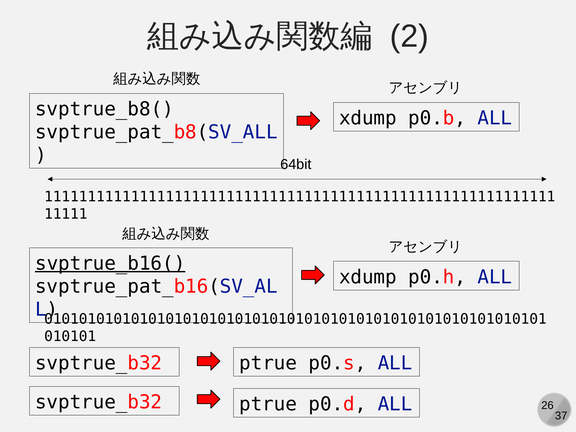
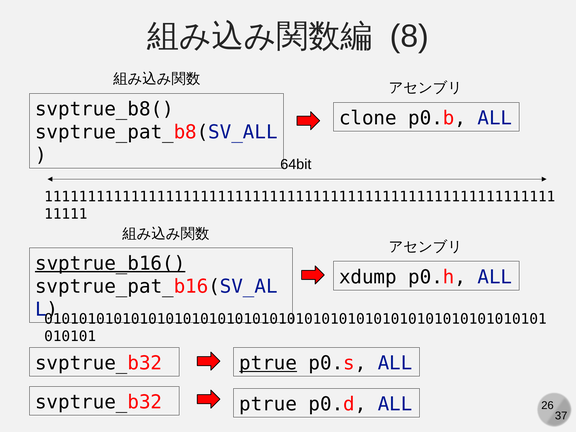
2: 2 -> 8
xdump at (368, 118): xdump -> clone
ptrue at (268, 363) underline: none -> present
